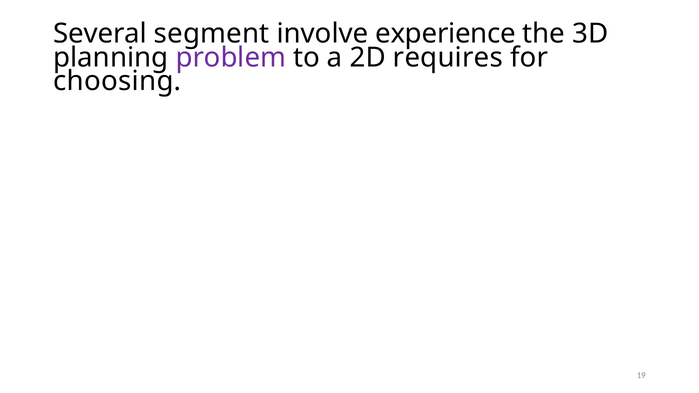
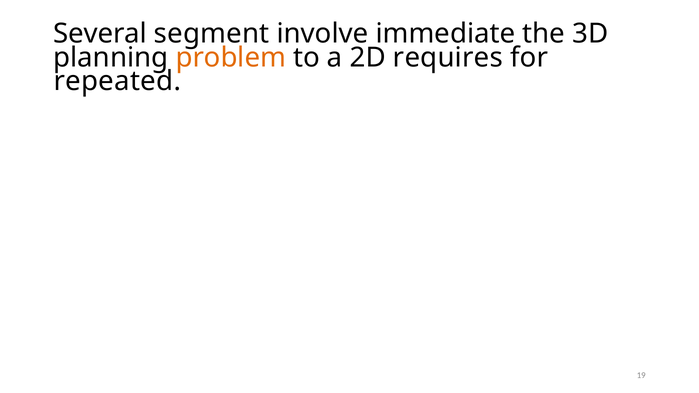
experience: experience -> immediate
problem colour: purple -> orange
choosing: choosing -> repeated
